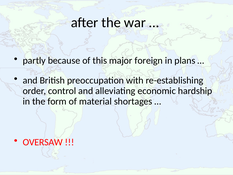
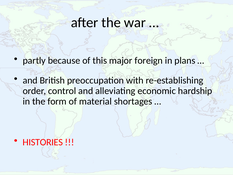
OVERSAW: OVERSAW -> HISTORIES
